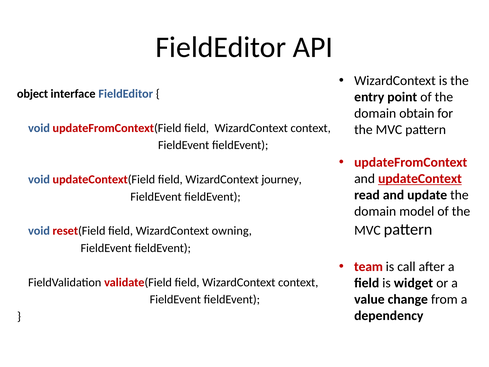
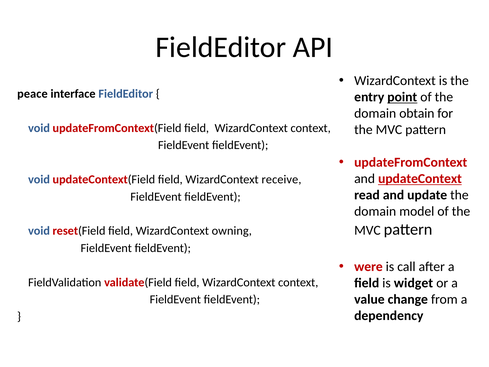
object: object -> peace
point underline: none -> present
journey: journey -> receive
team: team -> were
